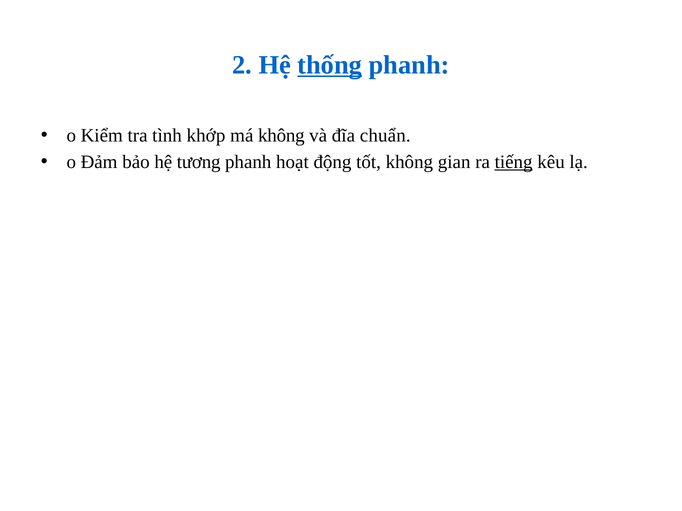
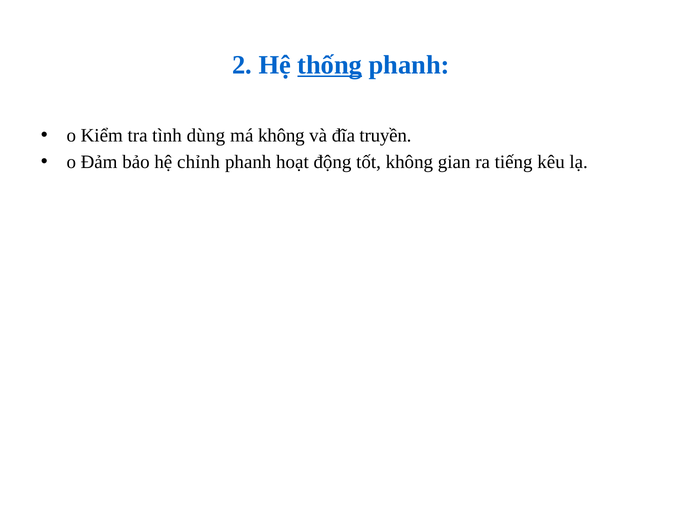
khớp: khớp -> dùng
chuẩn: chuẩn -> truyền
tương: tương -> chỉnh
tiếng underline: present -> none
